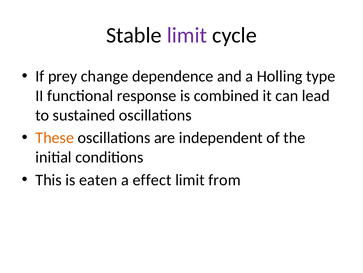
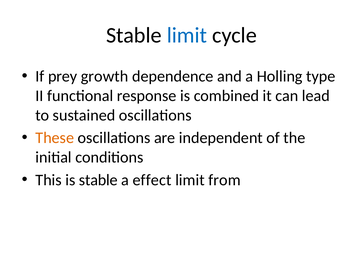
limit at (187, 35) colour: purple -> blue
change: change -> growth
is eaten: eaten -> stable
